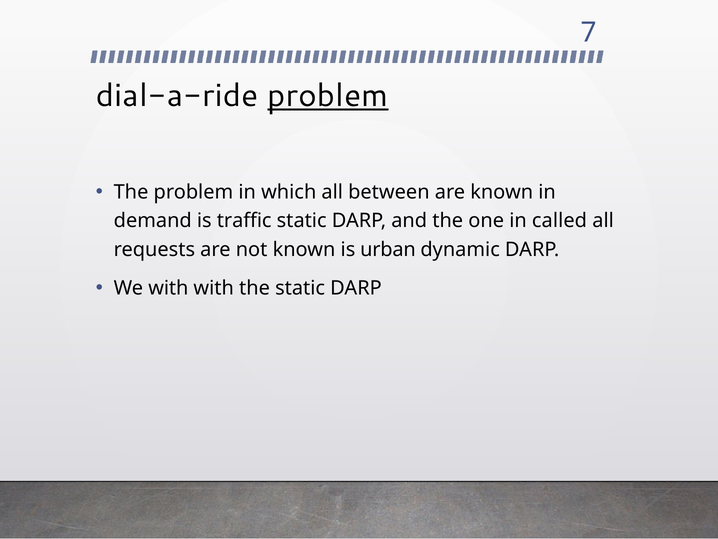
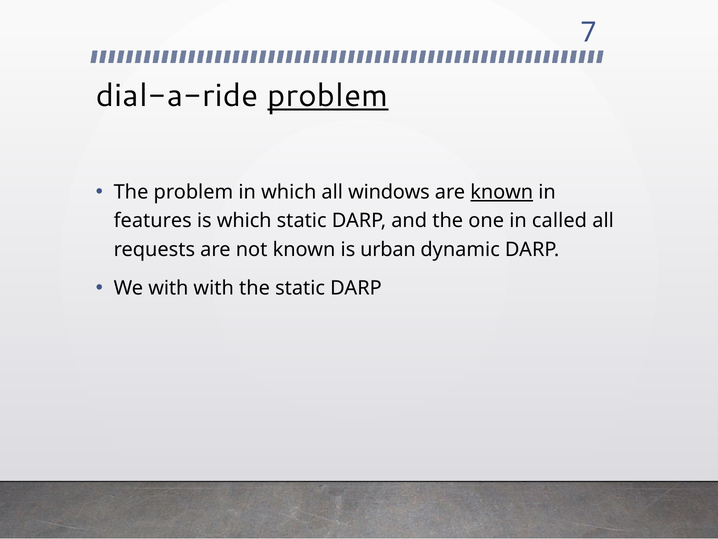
between: between -> windows
known at (502, 192) underline: none -> present
demand: demand -> features
is traffic: traffic -> which
